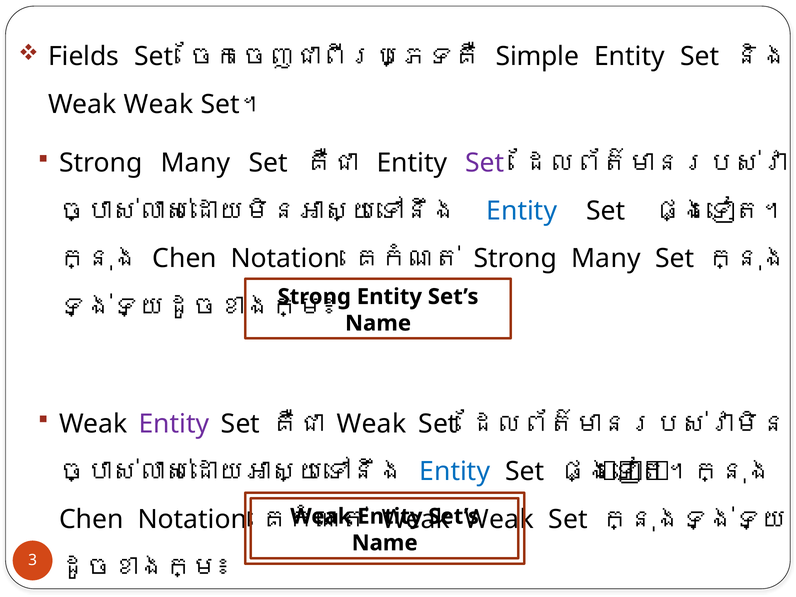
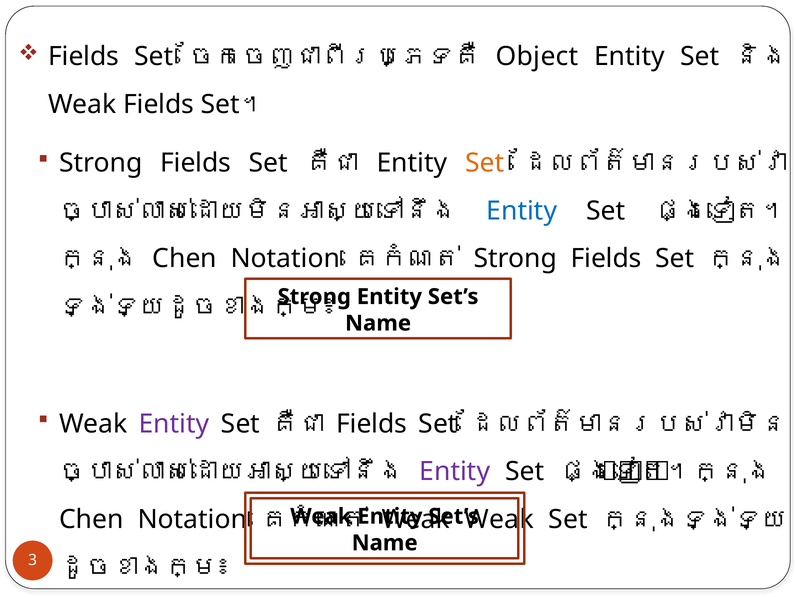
Simple: Simple -> Object
Weak at (158, 104): Weak -> Fields
Many at (195, 163): Many -> Fields
Set at (485, 163) colour: purple -> orange
Many at (606, 259): Many -> Fields
Weak at (372, 424): Weak -> Fields
Entity at (455, 472) colour: blue -> purple
